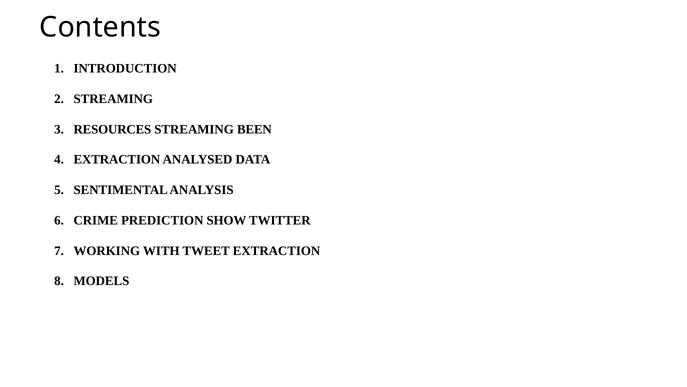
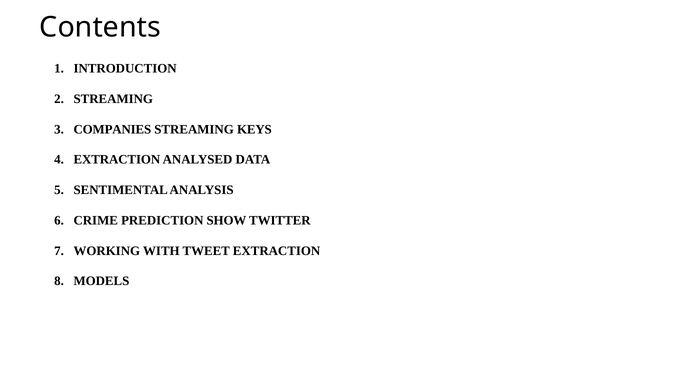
RESOURCES: RESOURCES -> COMPANIES
BEEN: BEEN -> KEYS
